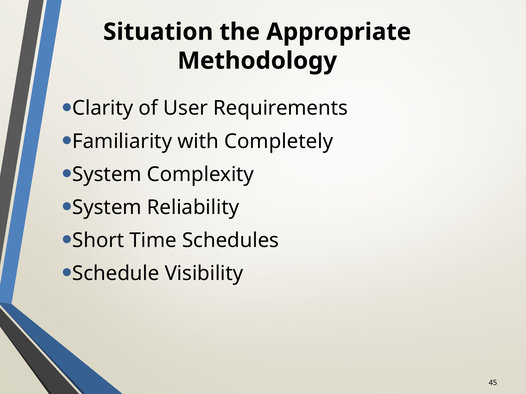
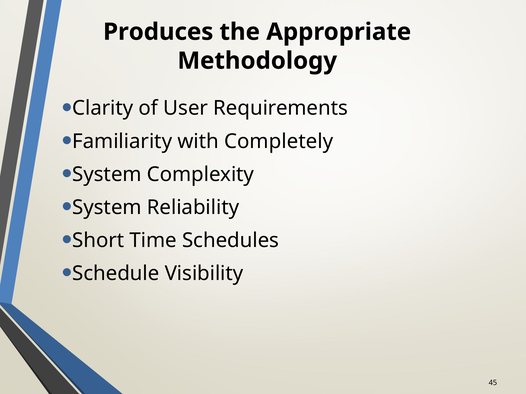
Situation: Situation -> Produces
